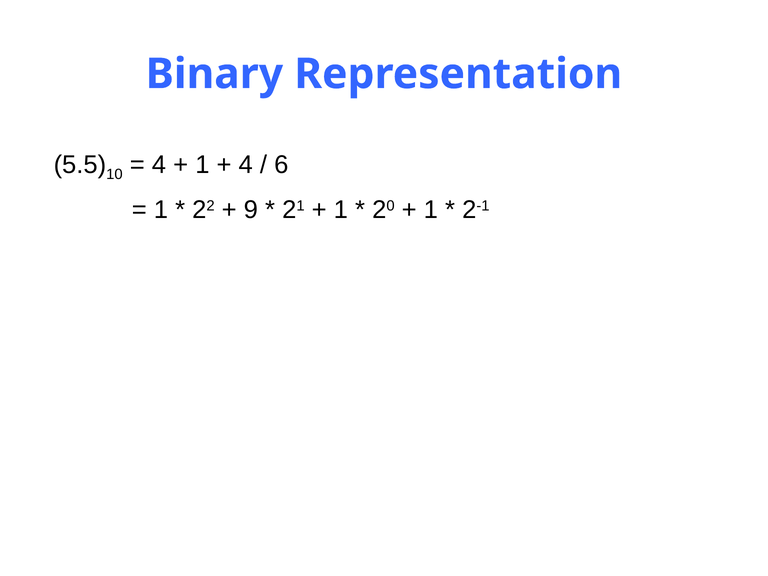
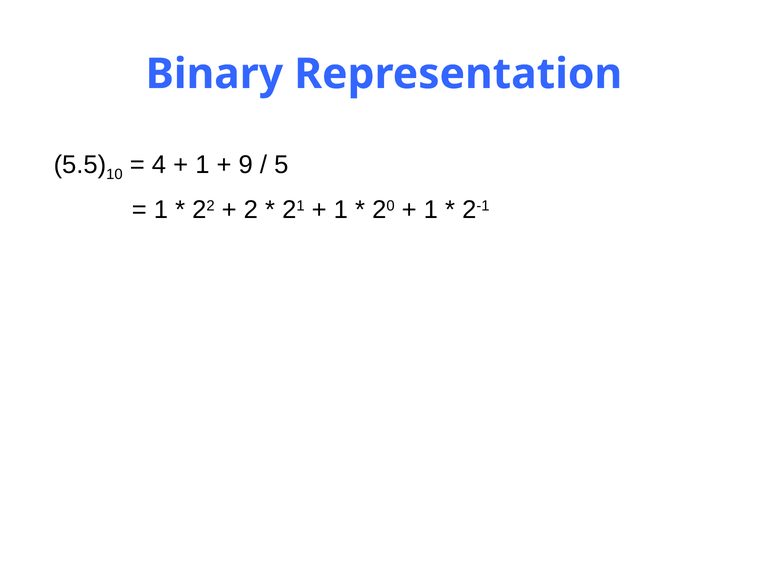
4 at (246, 165): 4 -> 9
6: 6 -> 5
9: 9 -> 2
